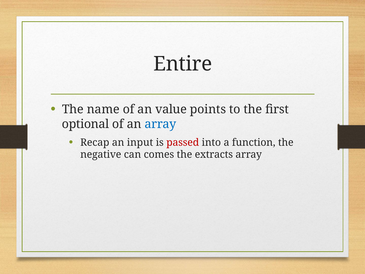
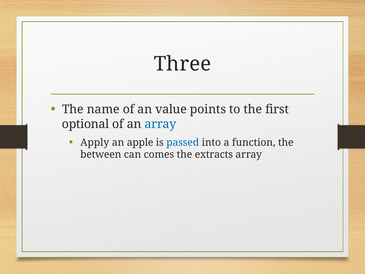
Entire: Entire -> Three
Recap: Recap -> Apply
input: input -> apple
passed colour: red -> blue
negative: negative -> between
